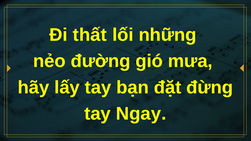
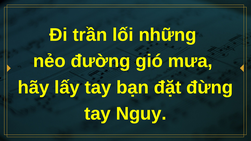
thất: thất -> trần
Ngay: Ngay -> Nguy
